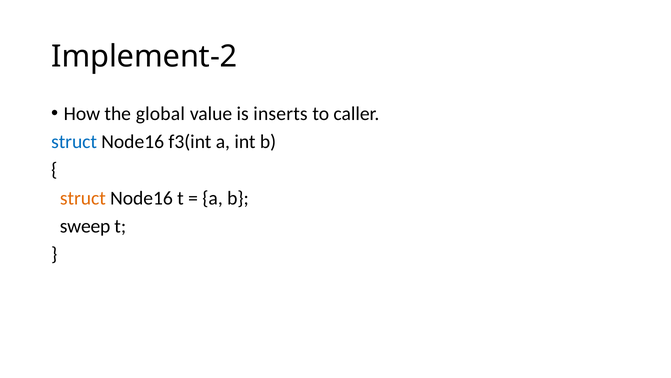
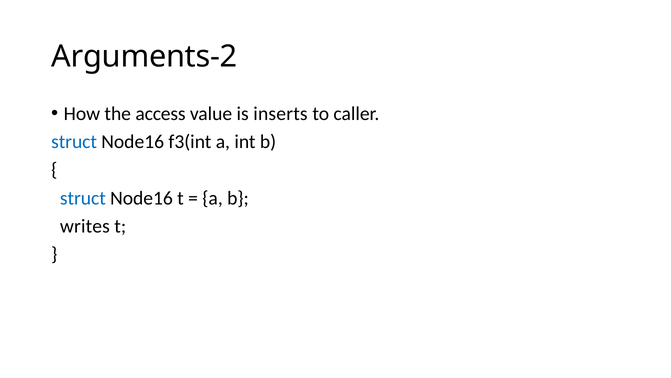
Implement-2: Implement-2 -> Arguments-2
global: global -> access
struct at (83, 198) colour: orange -> blue
sweep: sweep -> writes
